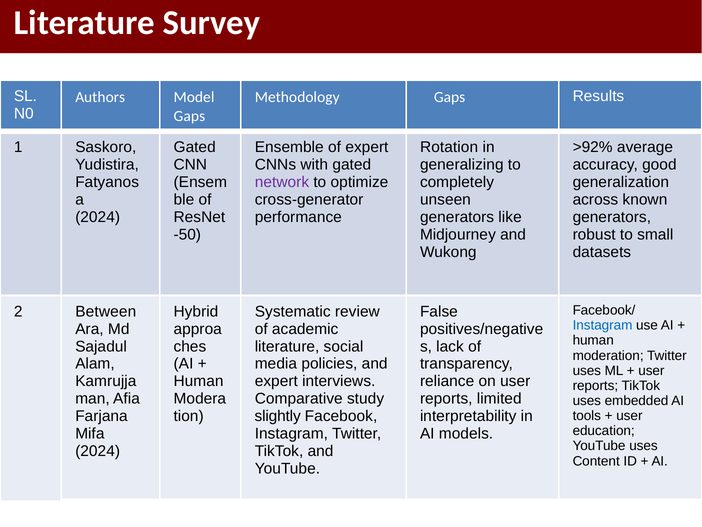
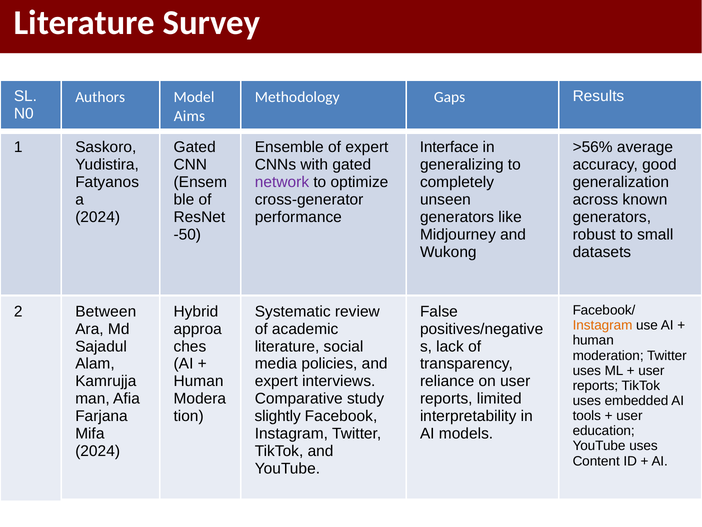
Gaps at (189, 116): Gaps -> Aims
Rotation: Rotation -> Interface
>92%: >92% -> >56%
Instagram at (603, 325) colour: blue -> orange
